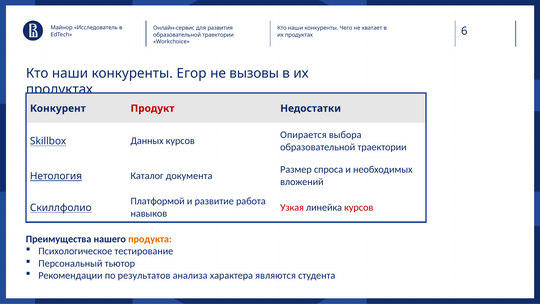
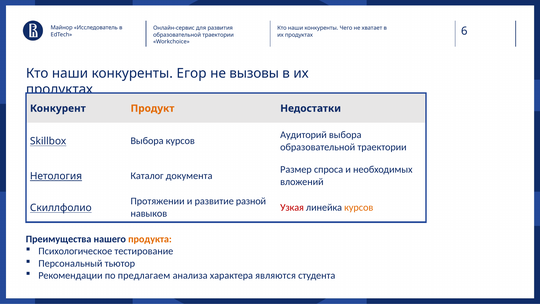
Продукт colour: red -> orange
Опирается: Опирается -> Аудиторий
Skillbox Данных: Данных -> Выбора
Платформой: Платформой -> Протяжении
работа: работа -> разной
курсов at (359, 207) colour: red -> orange
результатов: результатов -> предлагаем
